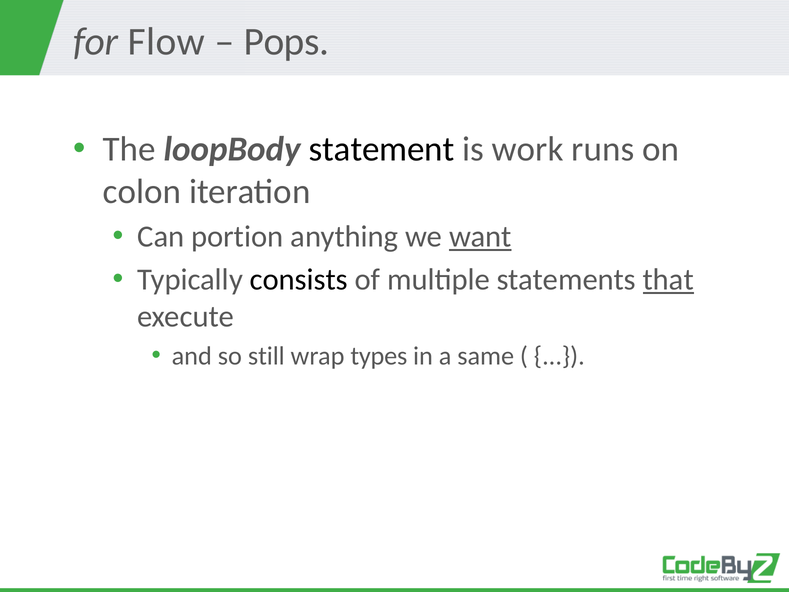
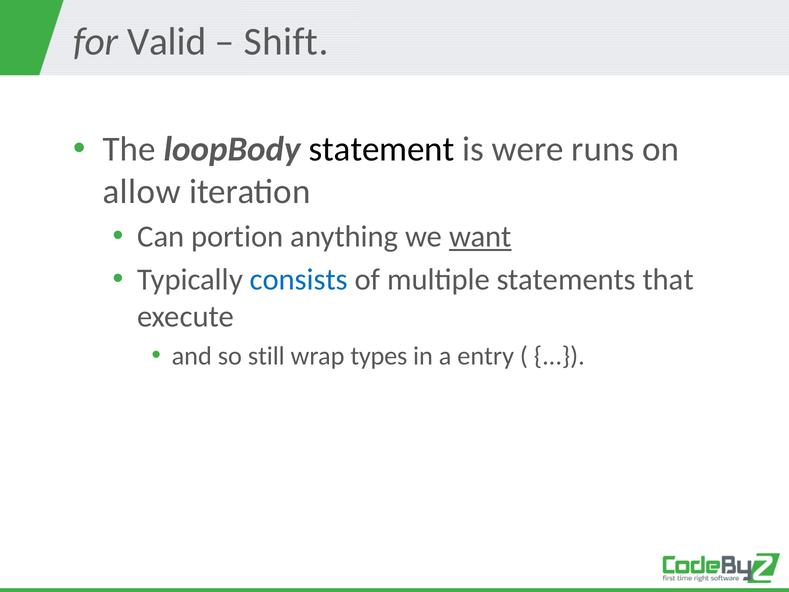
Flow: Flow -> Valid
Pops: Pops -> Shift
work: work -> were
colon: colon -> allow
consists colour: black -> blue
that underline: present -> none
same: same -> entry
